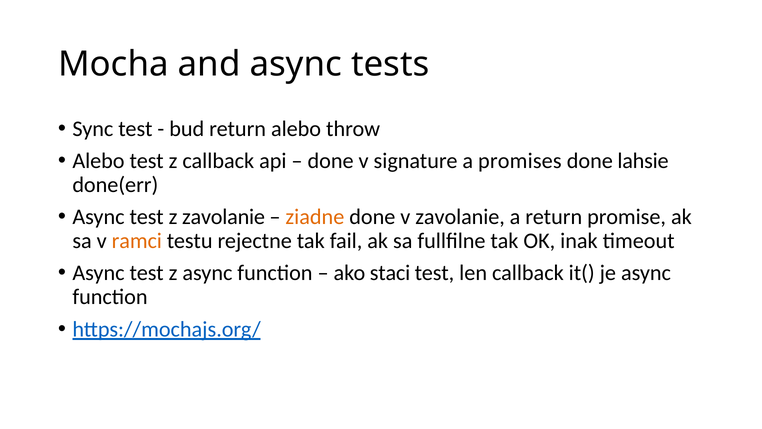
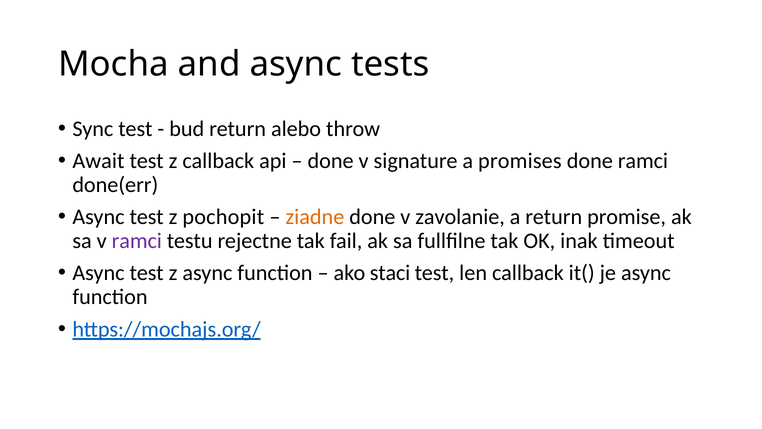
Alebo at (98, 161): Alebo -> Await
done lahsie: lahsie -> ramci
z zavolanie: zavolanie -> pochopit
ramci at (137, 241) colour: orange -> purple
